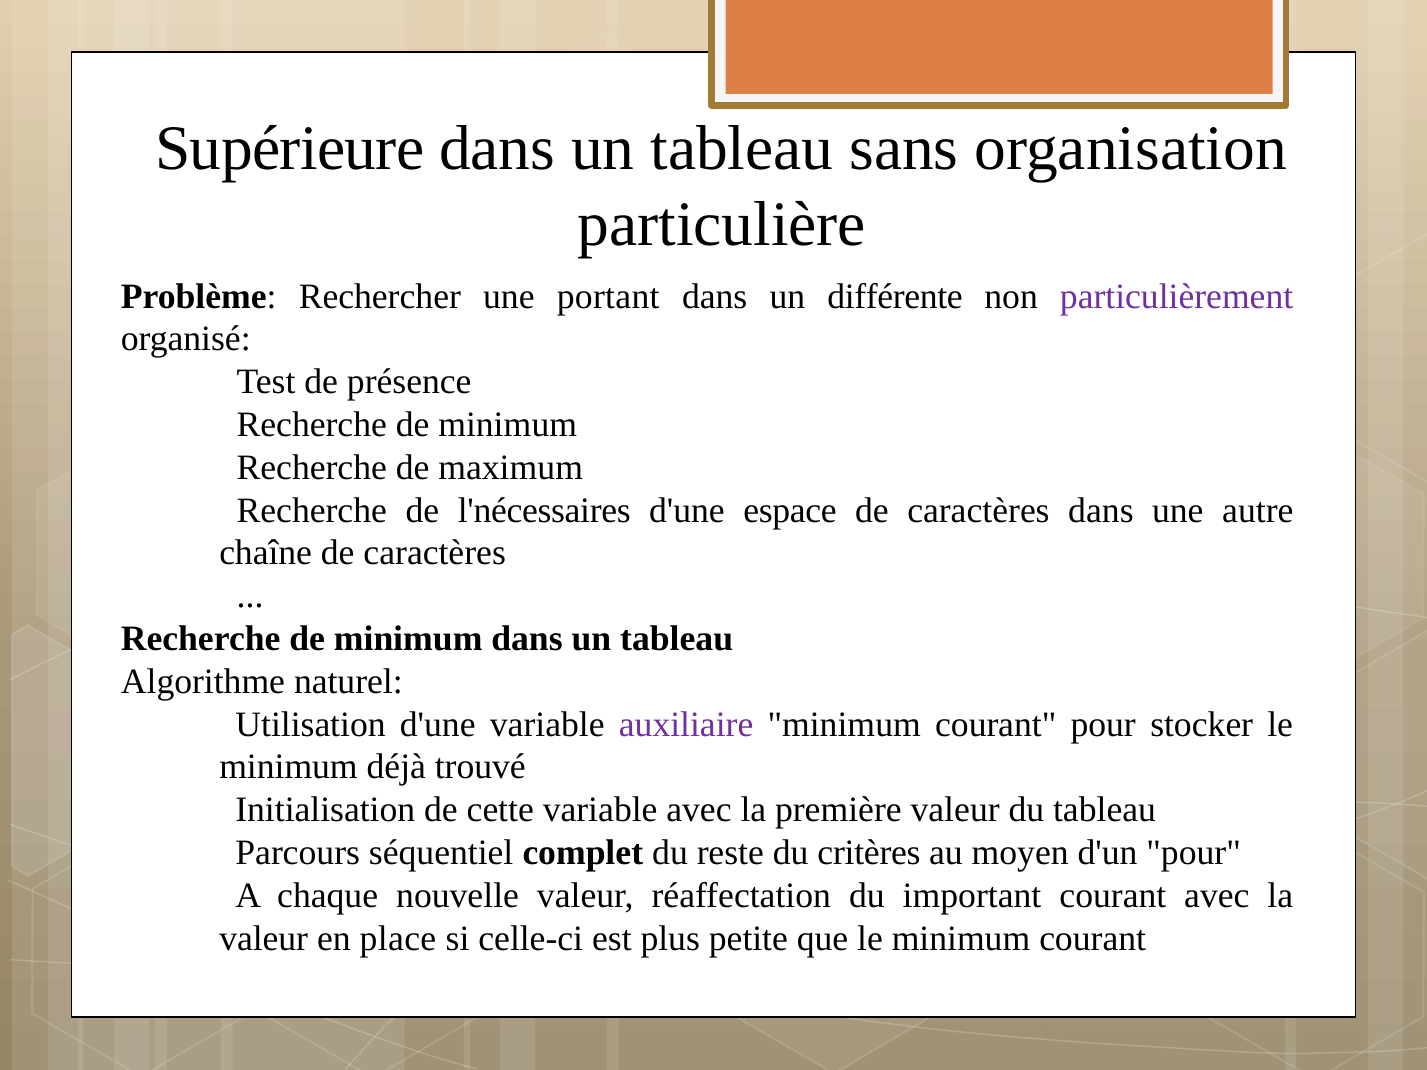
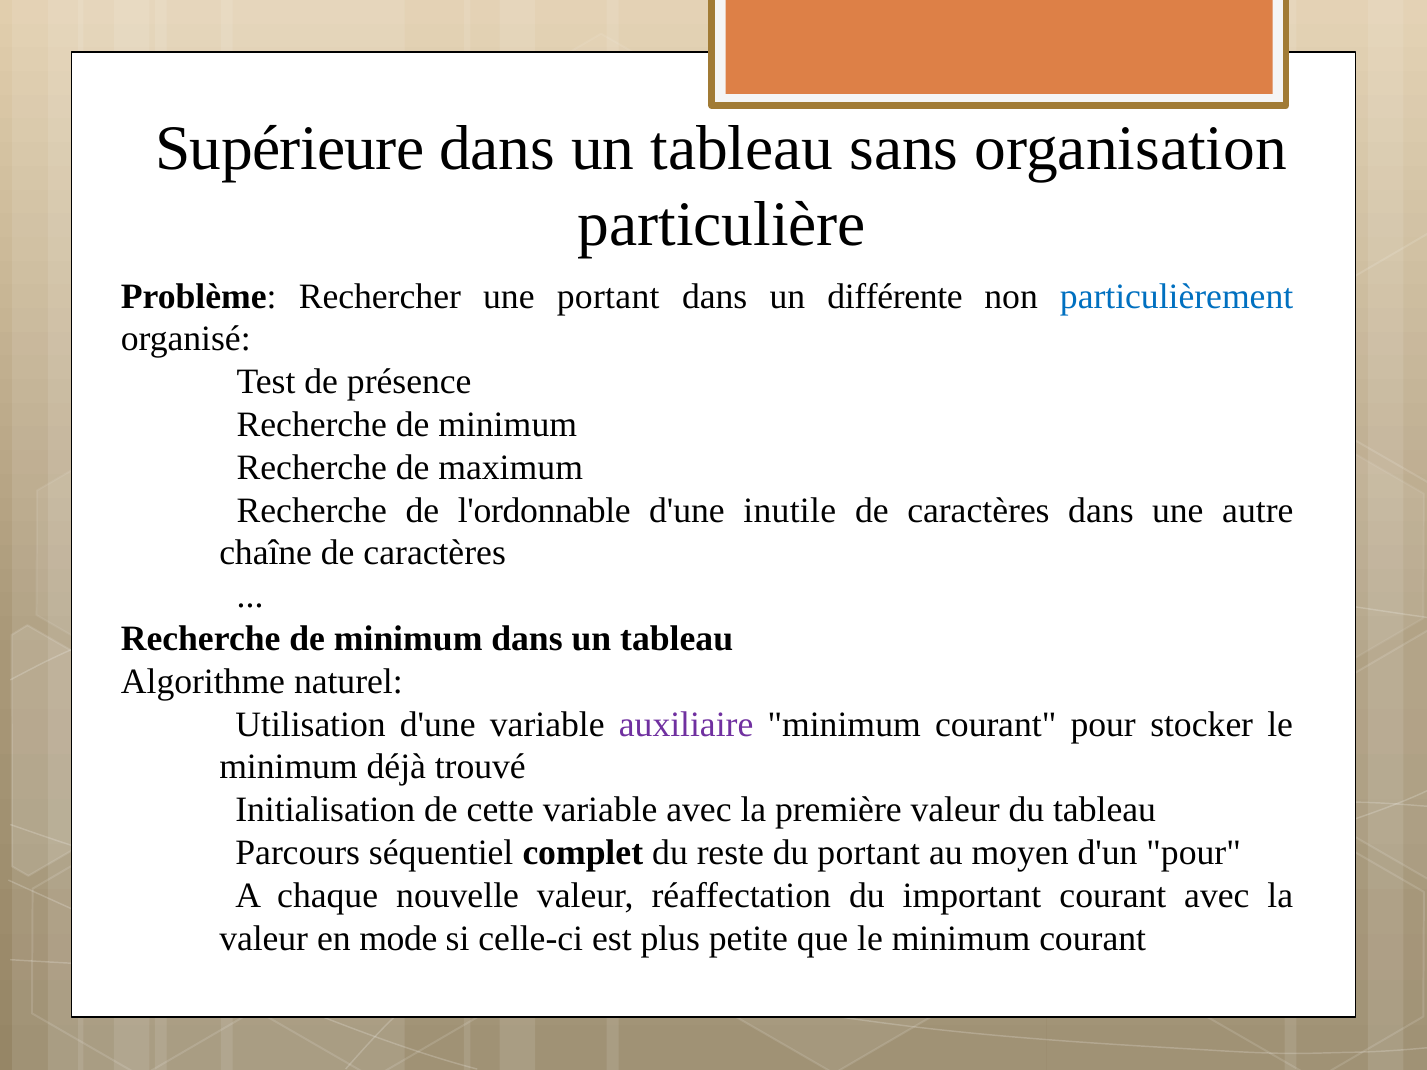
particulièrement colour: purple -> blue
l'nécessaires: l'nécessaires -> l'ordonnable
espace: espace -> inutile
du critères: critères -> portant
place: place -> mode
